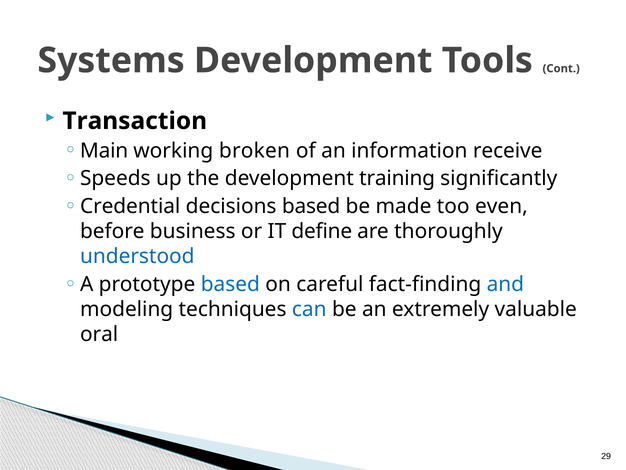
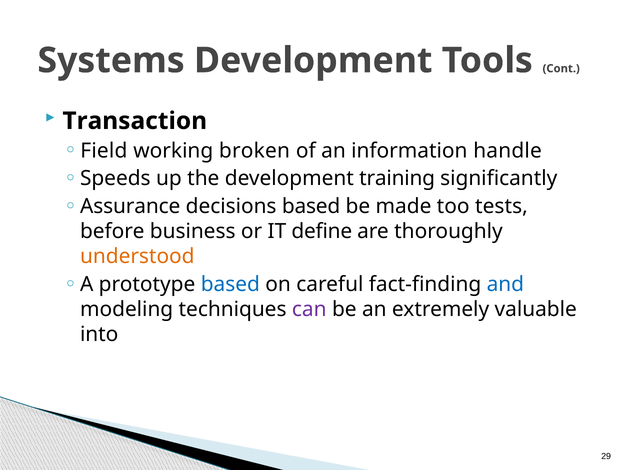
Main: Main -> Field
receive: receive -> handle
Credential: Credential -> Assurance
even: even -> tests
understood colour: blue -> orange
can colour: blue -> purple
oral: oral -> into
